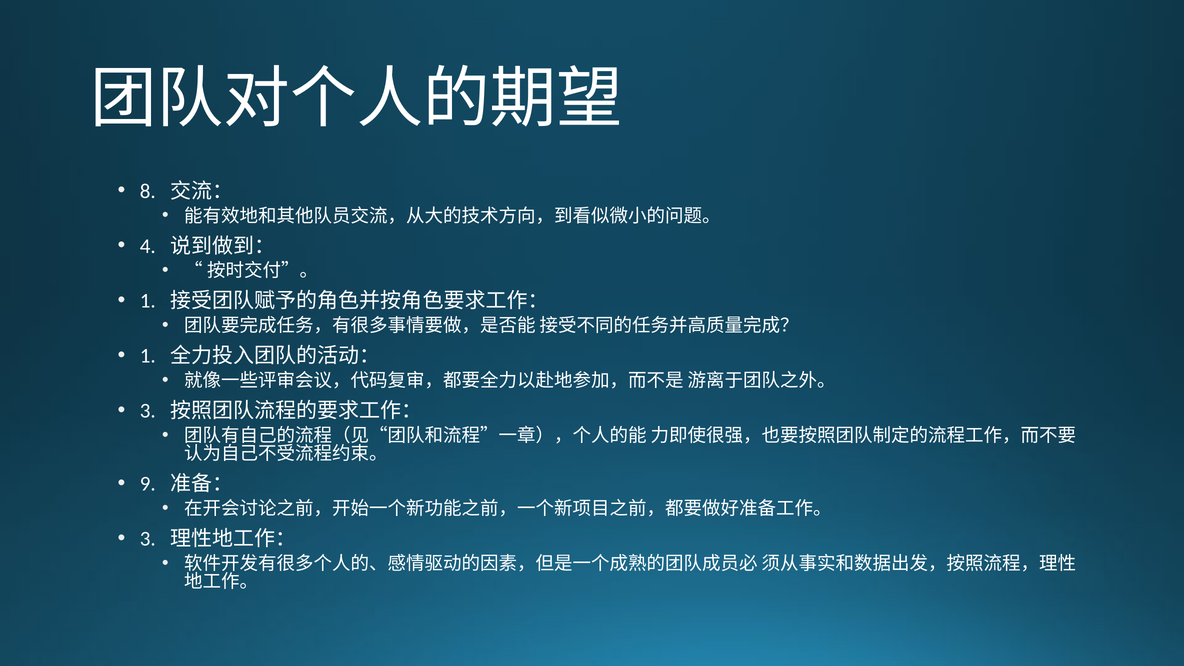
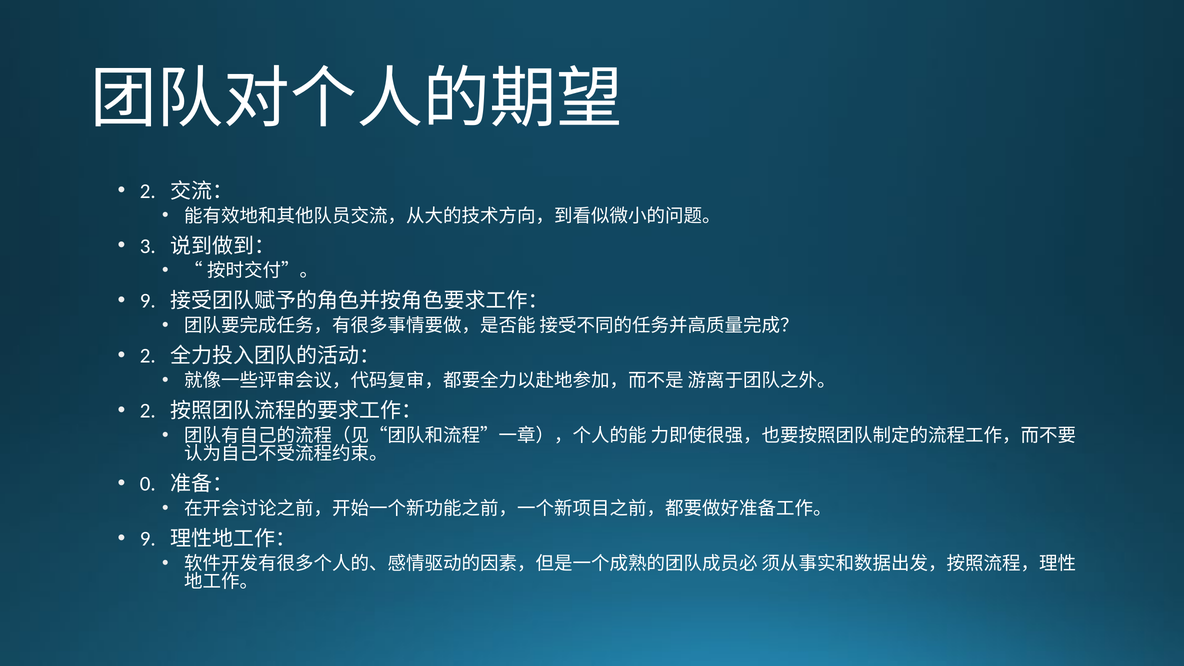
8 at (148, 191): 8 -> 2
4: 4 -> 3
1 at (148, 301): 1 -> 9
1 at (148, 356): 1 -> 2
3 at (148, 411): 3 -> 2
9: 9 -> 0
3 at (148, 539): 3 -> 9
